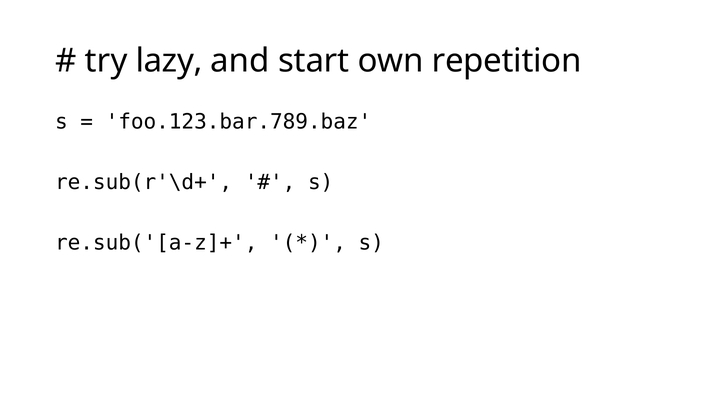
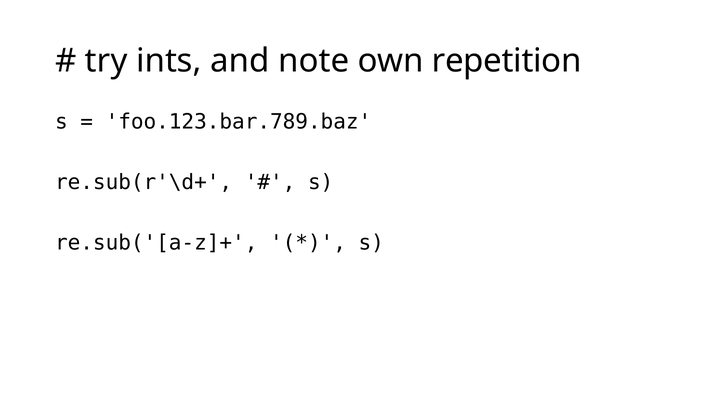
lazy: lazy -> ints
start: start -> note
